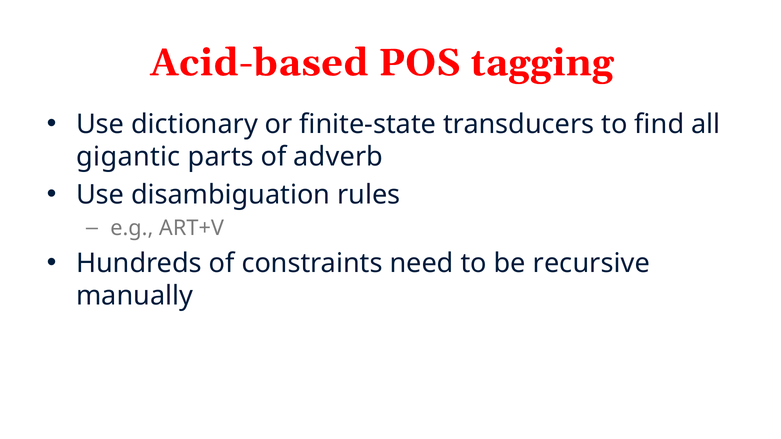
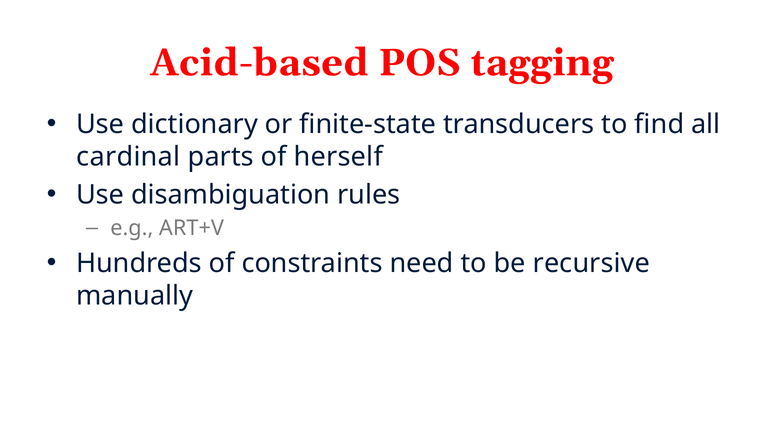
gigantic: gigantic -> cardinal
adverb: adverb -> herself
